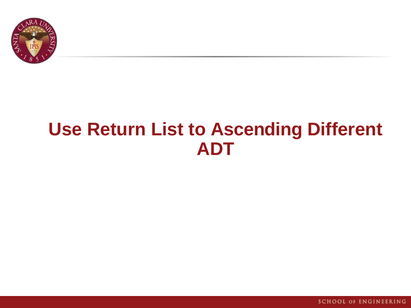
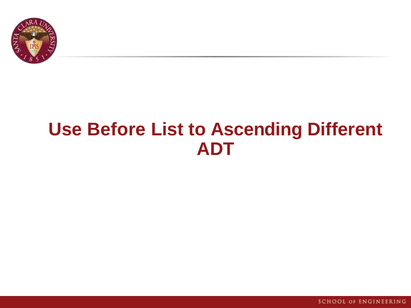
Return: Return -> Before
